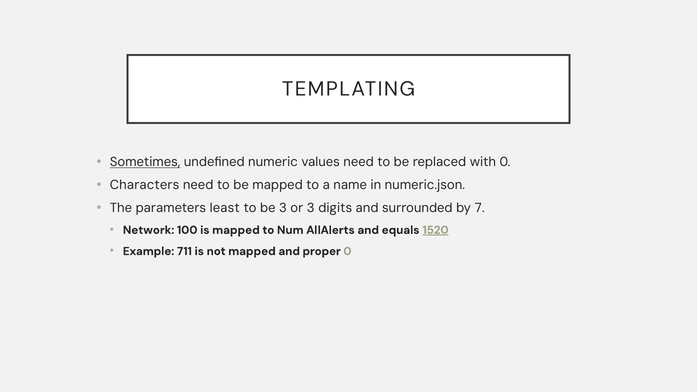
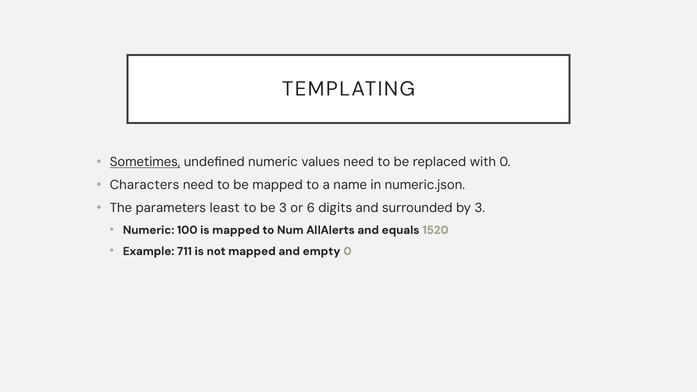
or 3: 3 -> 6
by 7: 7 -> 3
Network at (149, 230): Network -> Numeric
1520 underline: present -> none
proper: proper -> empty
